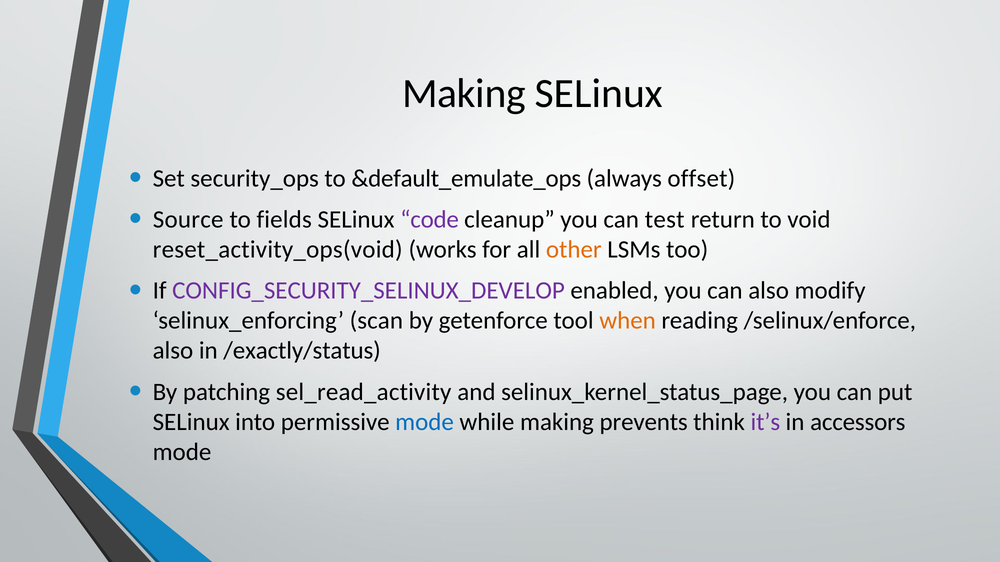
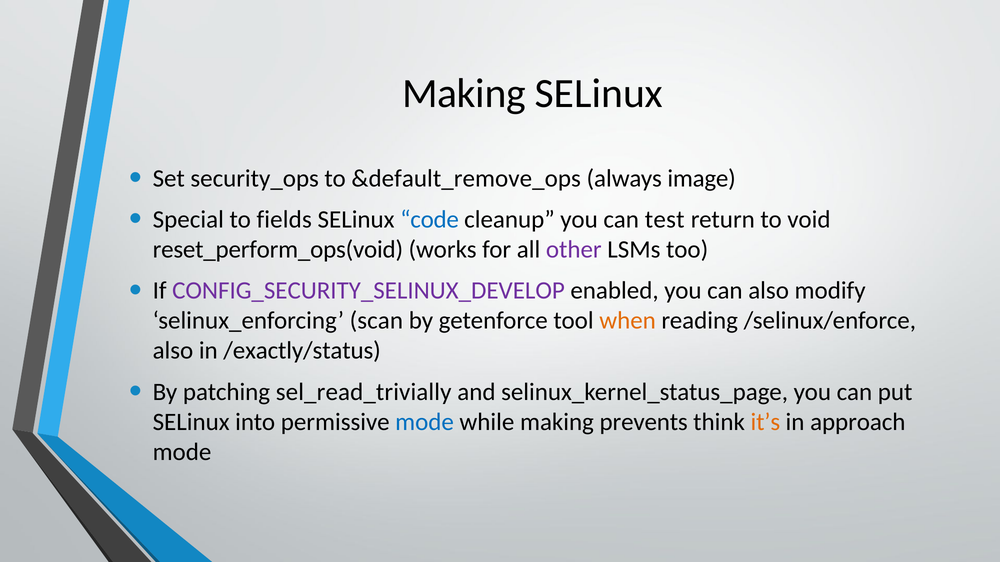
&default_emulate_ops: &default_emulate_ops -> &default_remove_ops
offset: offset -> image
Source: Source -> Special
code colour: purple -> blue
reset_activity_ops(void: reset_activity_ops(void -> reset_perform_ops(void
other colour: orange -> purple
sel_read_activity: sel_read_activity -> sel_read_trivially
it’s colour: purple -> orange
accessors: accessors -> approach
